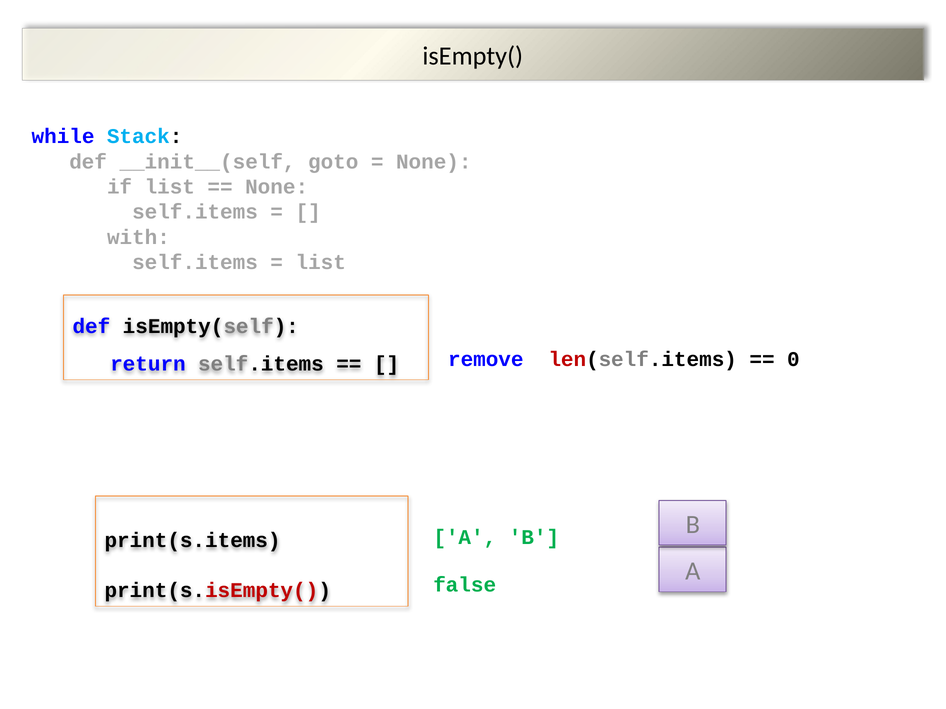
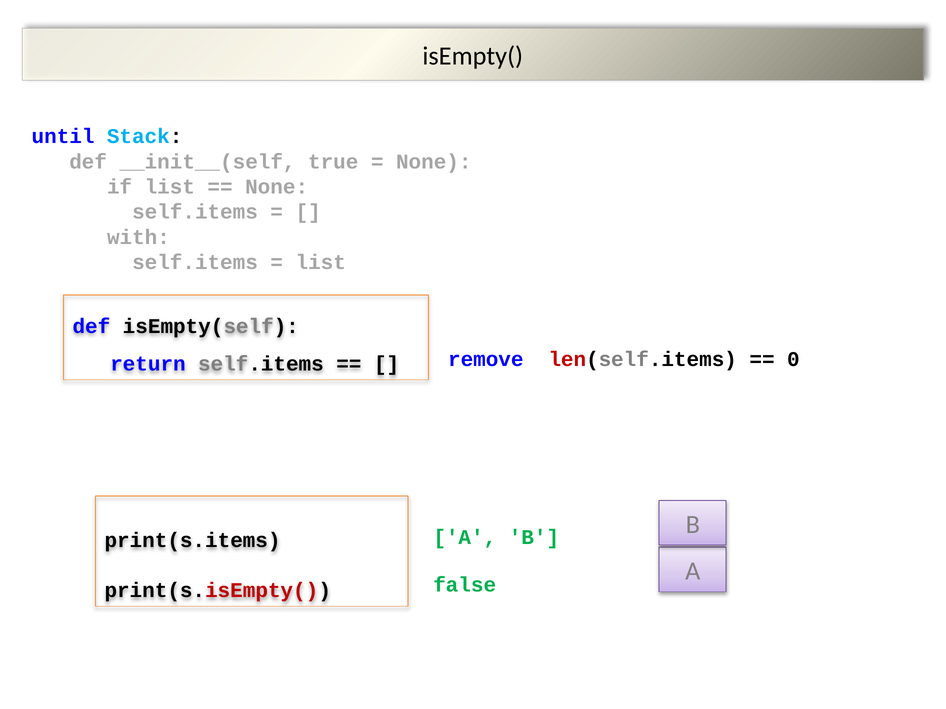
while: while -> until
goto: goto -> true
